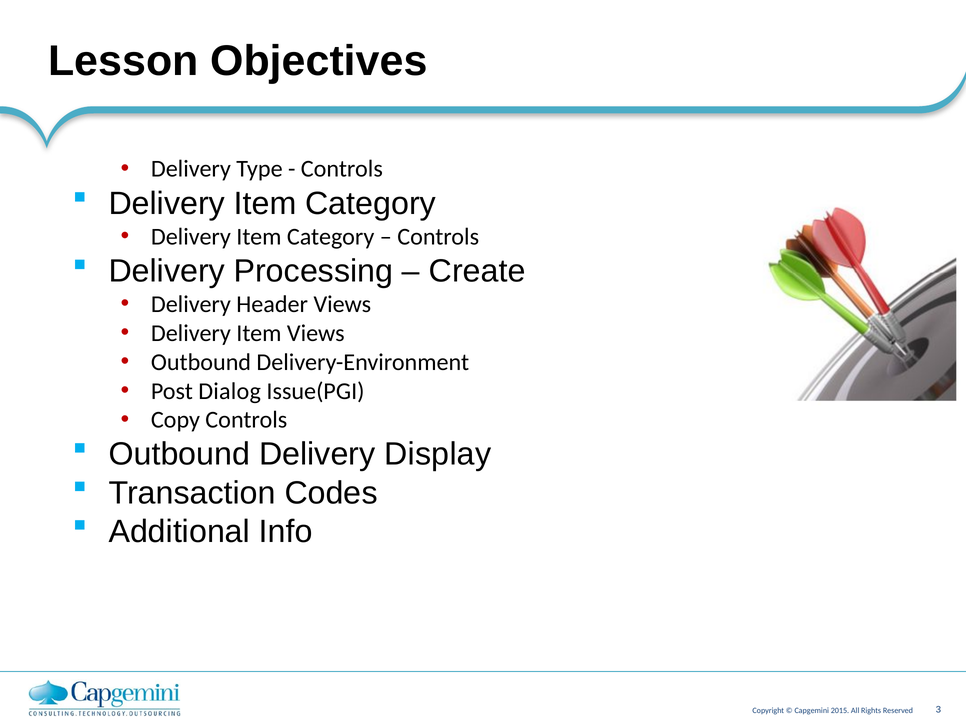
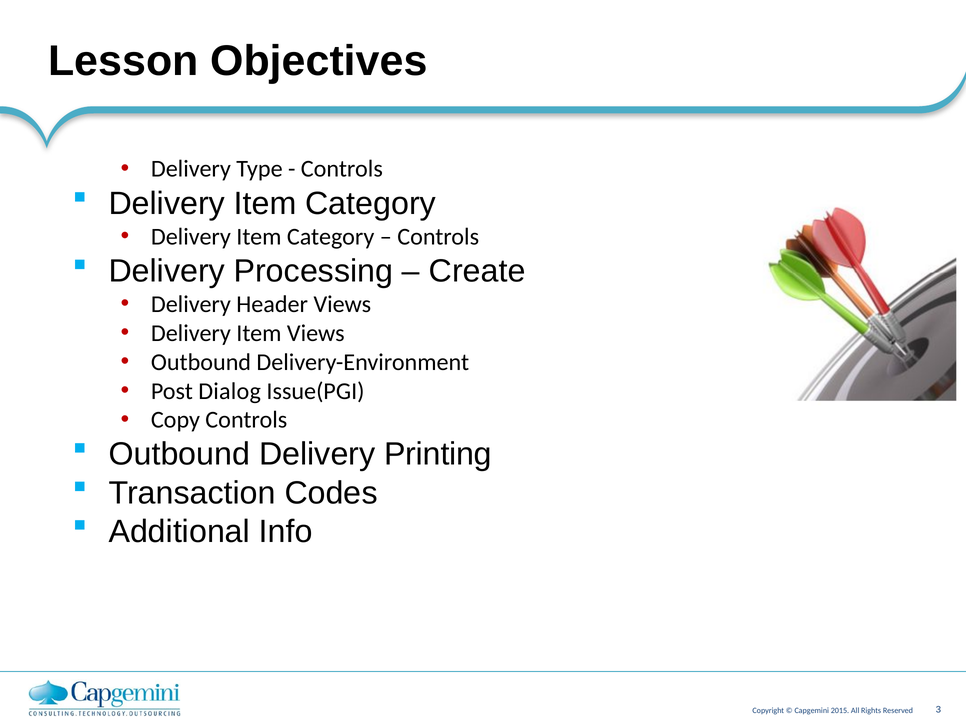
Display: Display -> Printing
